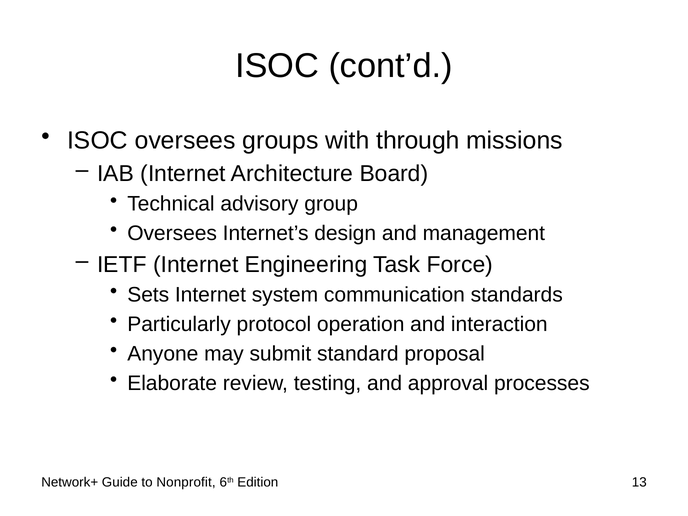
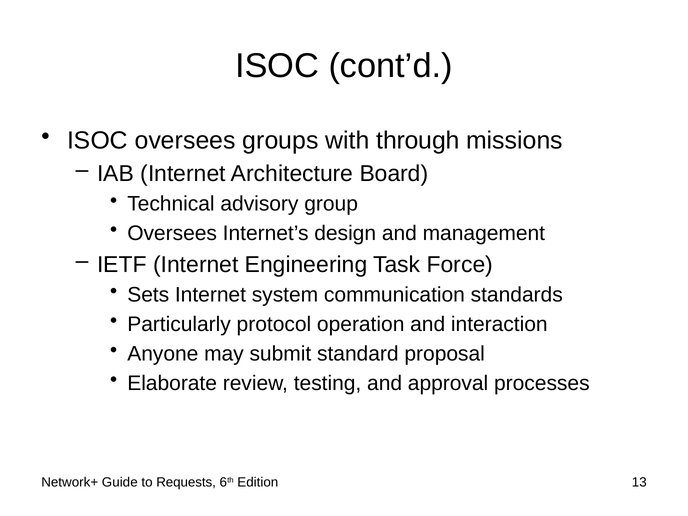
Nonprofit: Nonprofit -> Requests
